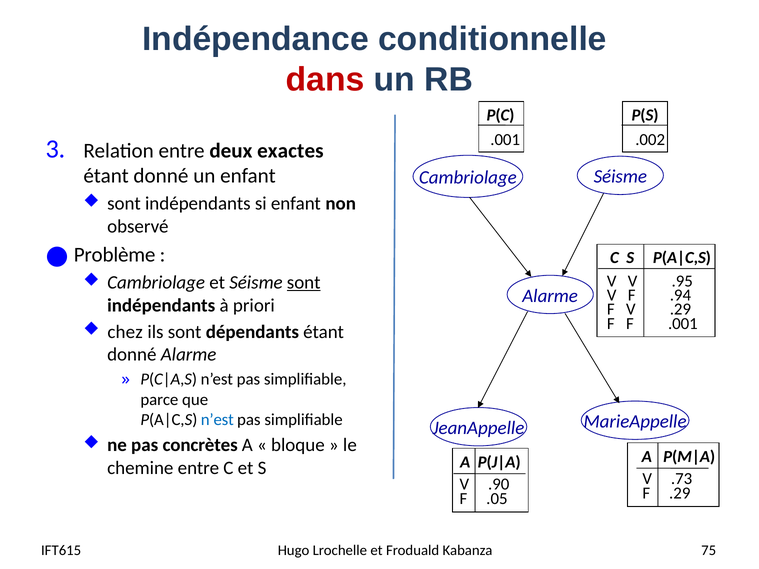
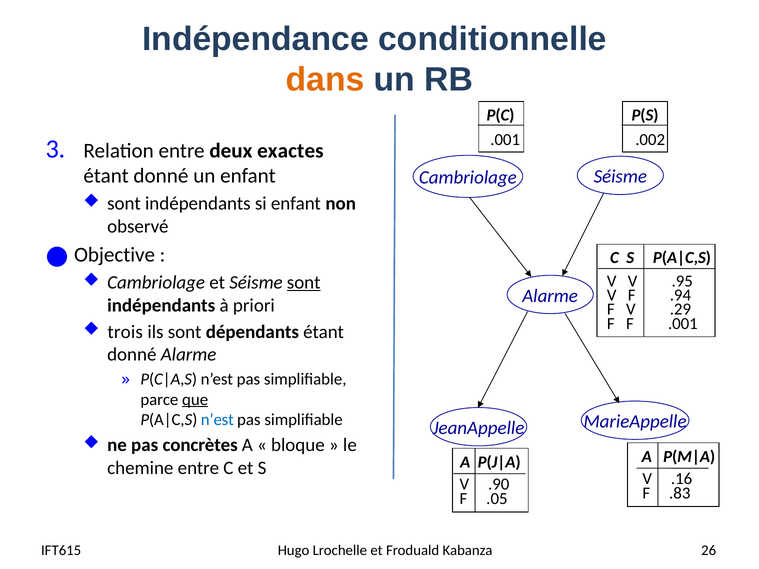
dans colour: red -> orange
Problème: Problème -> Objective
chez: chez -> trois
que underline: none -> present
.73: .73 -> .16
F .29: .29 -> .83
75: 75 -> 26
